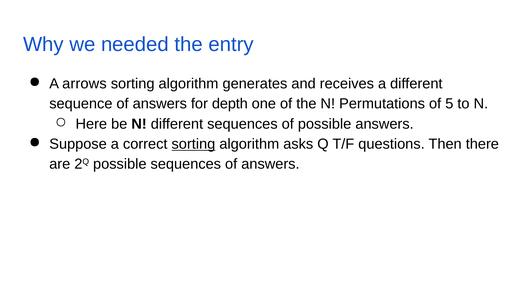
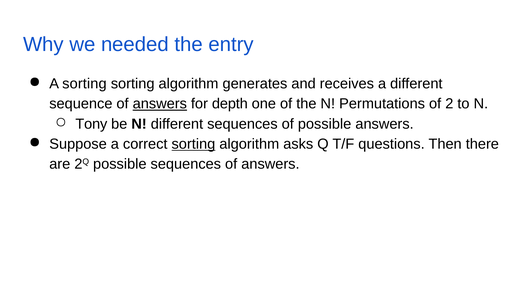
A arrows: arrows -> sorting
answers at (160, 104) underline: none -> present
5: 5 -> 2
Here: Here -> Tony
